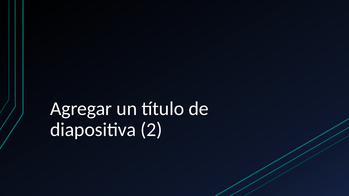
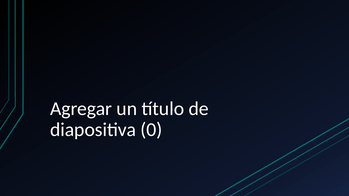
2: 2 -> 0
